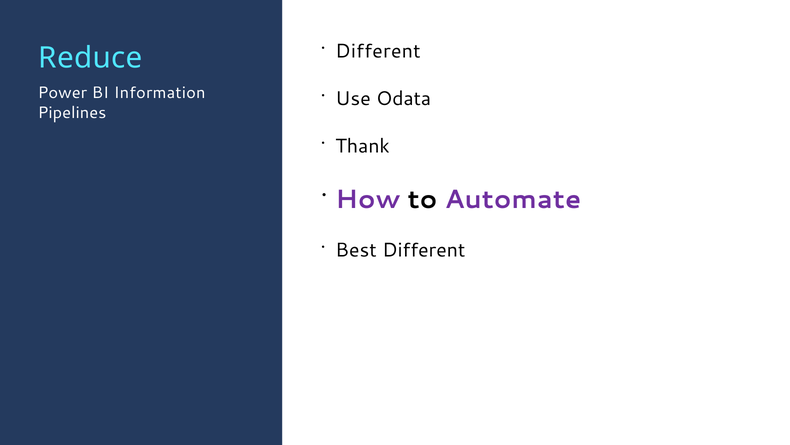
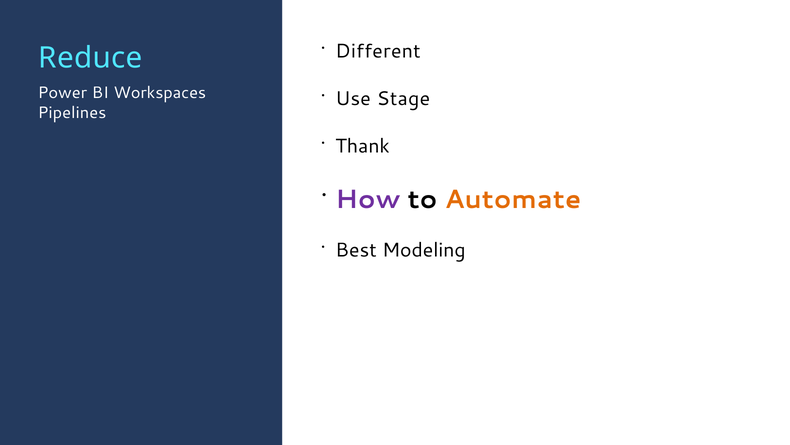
Information: Information -> Workspaces
Odata: Odata -> Stage
Automate colour: purple -> orange
Best Different: Different -> Modeling
